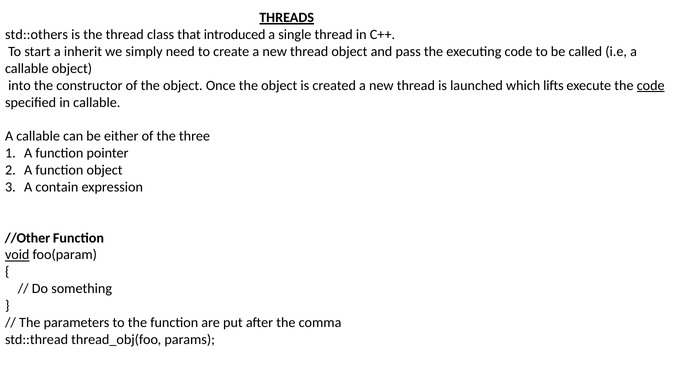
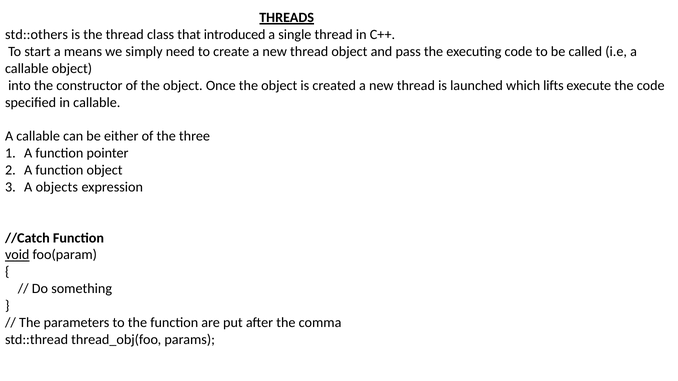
inherit: inherit -> means
code at (651, 86) underline: present -> none
contain: contain -> objects
//Other: //Other -> //Catch
